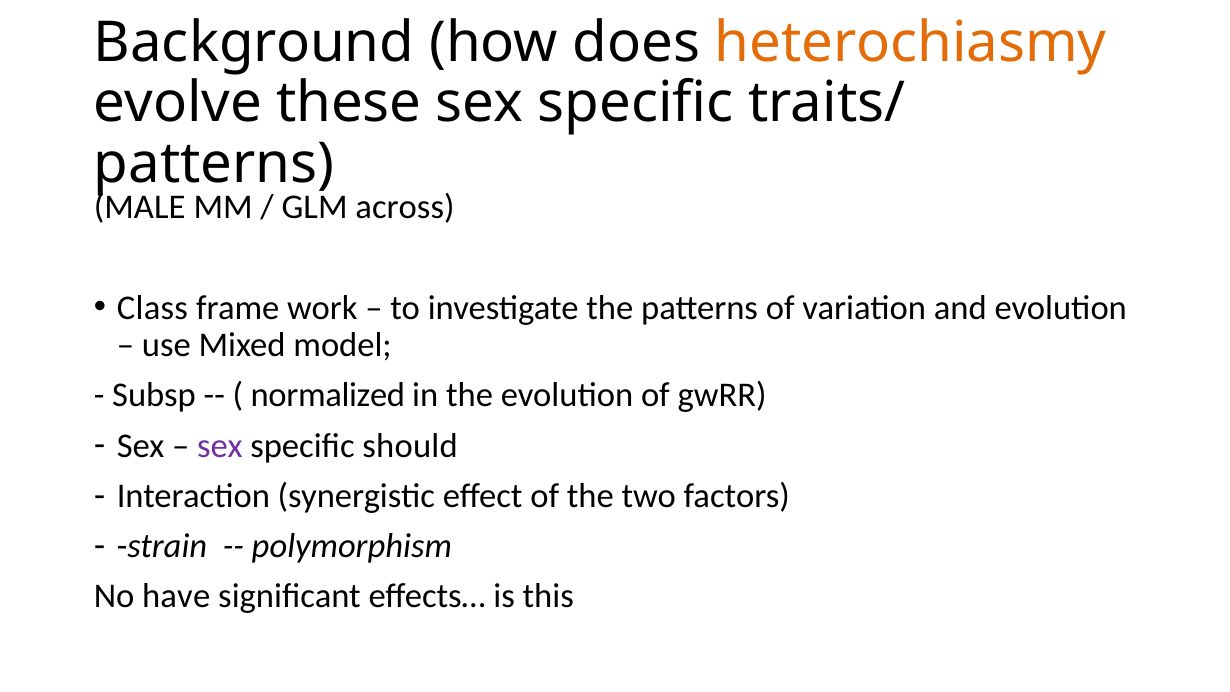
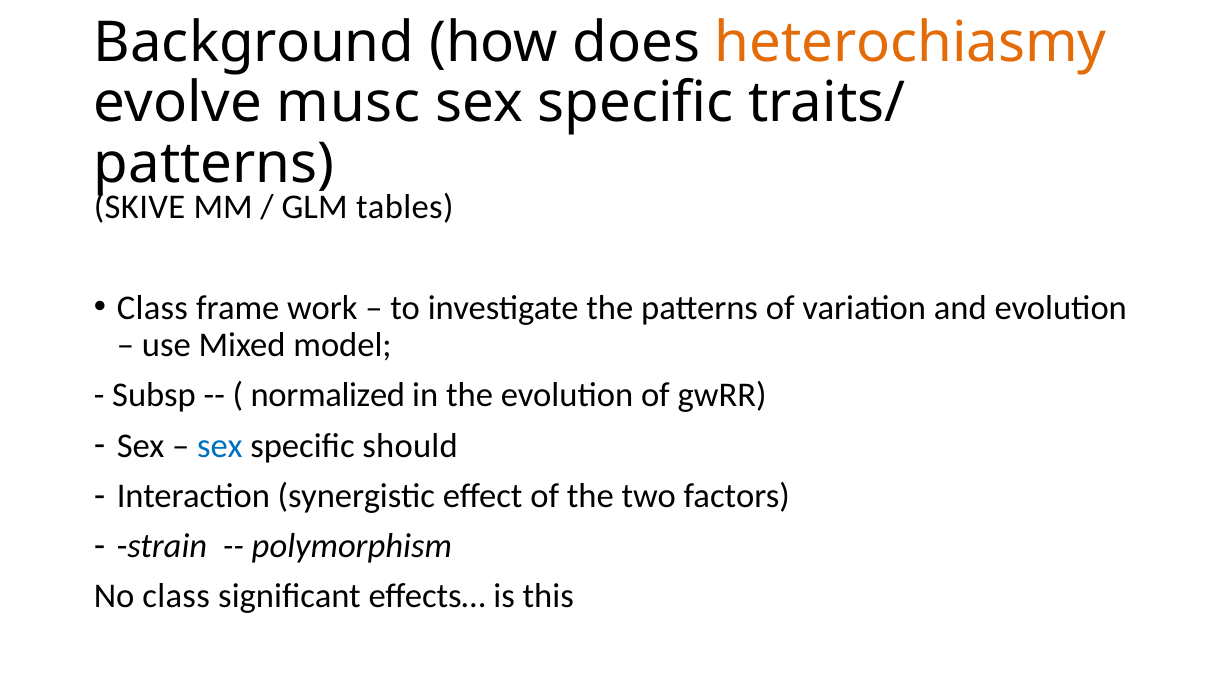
these: these -> musc
MALE: MALE -> SKIVE
across: across -> tables
sex at (220, 446) colour: purple -> blue
No have: have -> class
